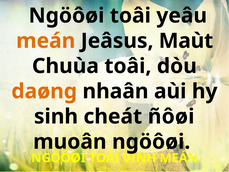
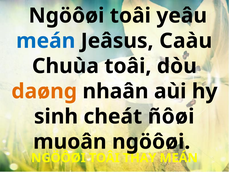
meán at (46, 41) colour: orange -> blue
Maùt: Maùt -> Caàu
VINH: VINH -> THAY
